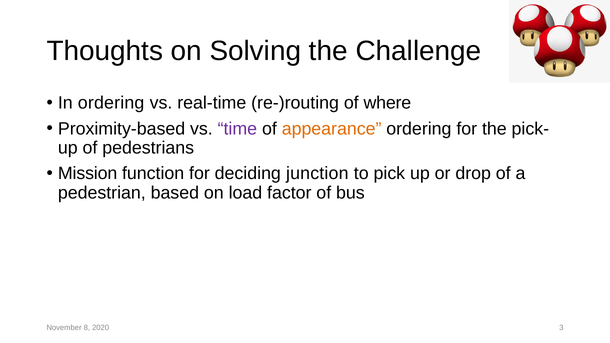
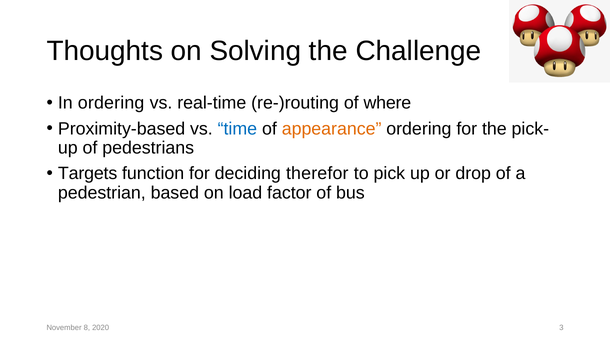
time colour: purple -> blue
Mission: Mission -> Targets
junction: junction -> therefor
